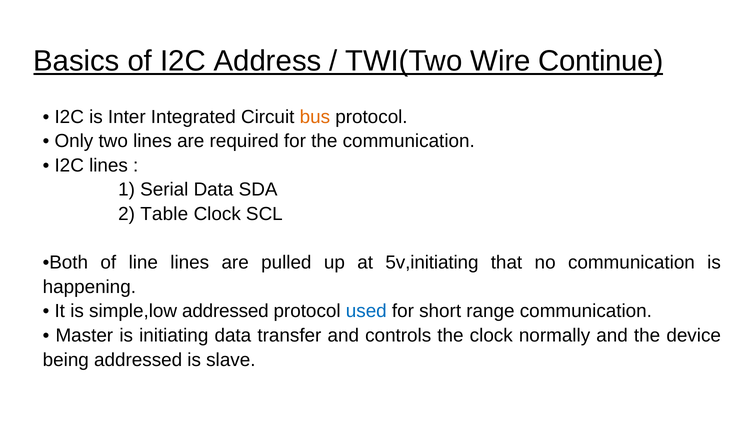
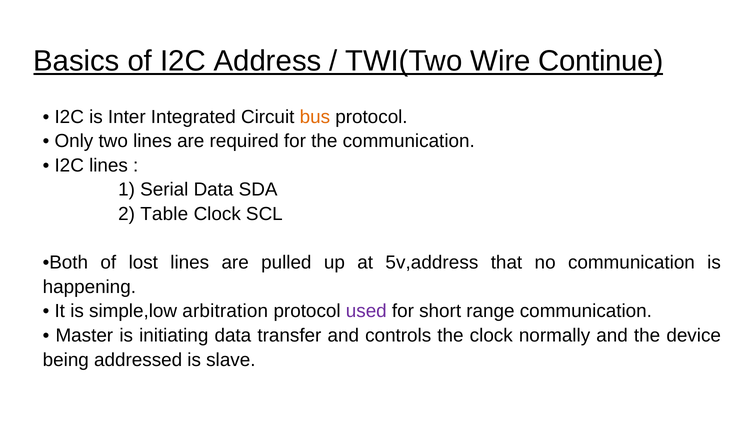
line: line -> lost
5v,initiating: 5v,initiating -> 5v,address
simple,low addressed: addressed -> arbitration
used colour: blue -> purple
